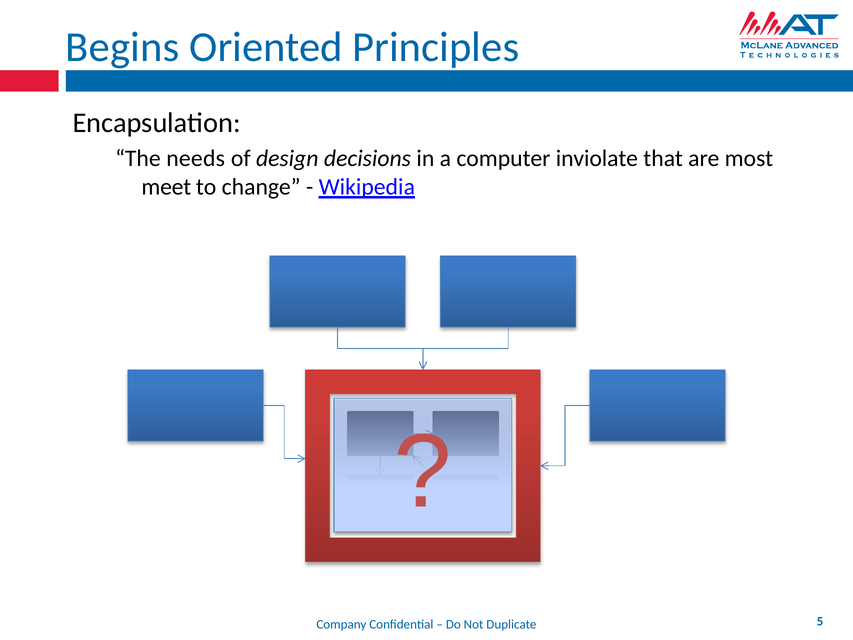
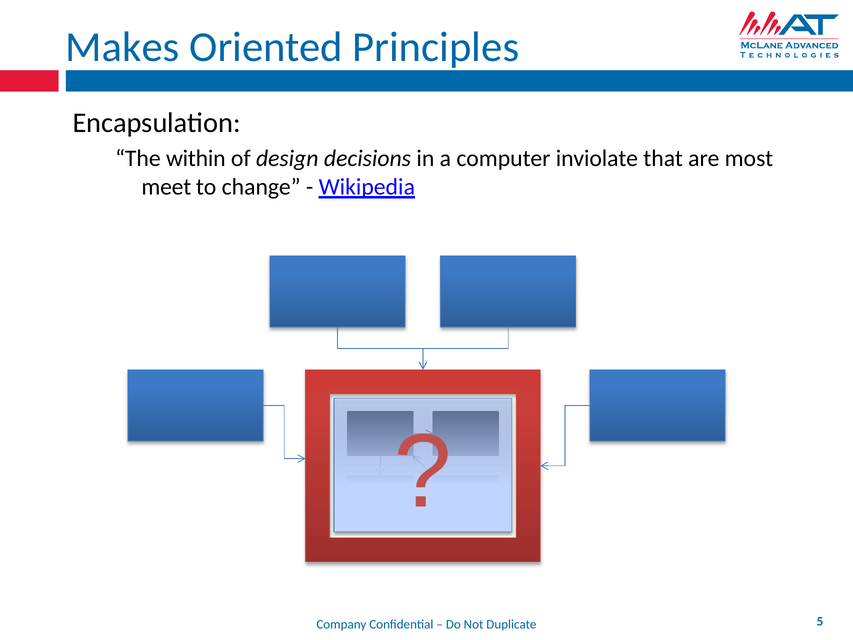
Begins: Begins -> Makes
needs: needs -> within
